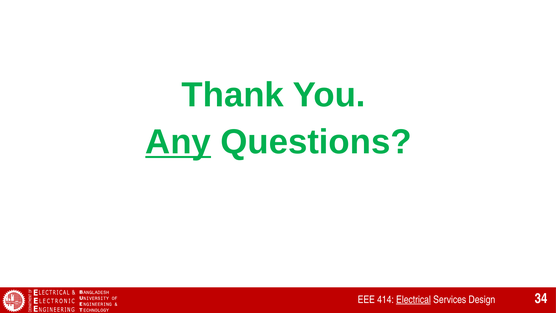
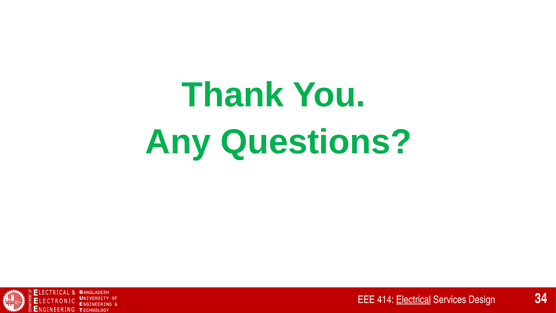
Any underline: present -> none
